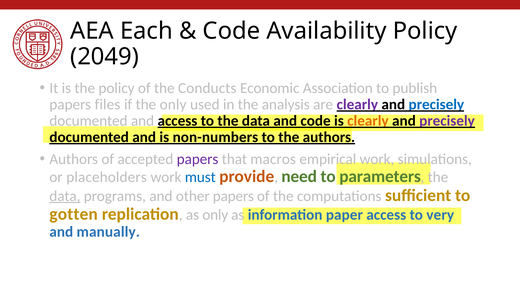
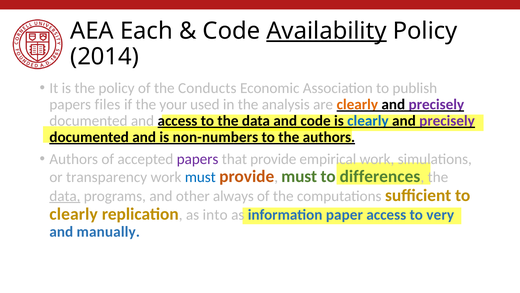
Availability underline: none -> present
2049: 2049 -> 2014
the only: only -> your
clearly at (357, 104) colour: purple -> orange
precisely at (436, 104) colour: blue -> purple
clearly at (368, 121) colour: orange -> blue
that macros: macros -> provide
placeholders: placeholders -> transparency
need at (299, 176): need -> must
parameters: parameters -> differences
other papers: papers -> always
gotten at (74, 214): gotten -> clearly
as only: only -> into
